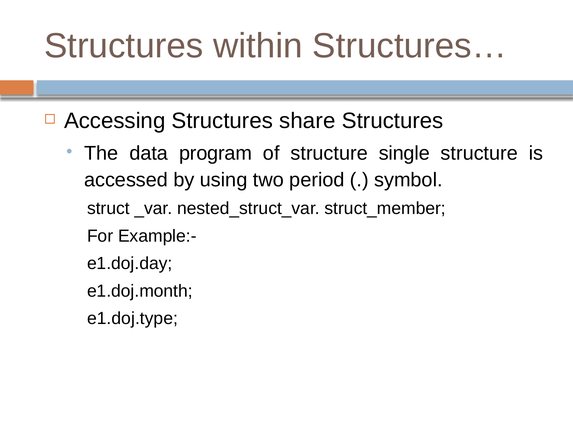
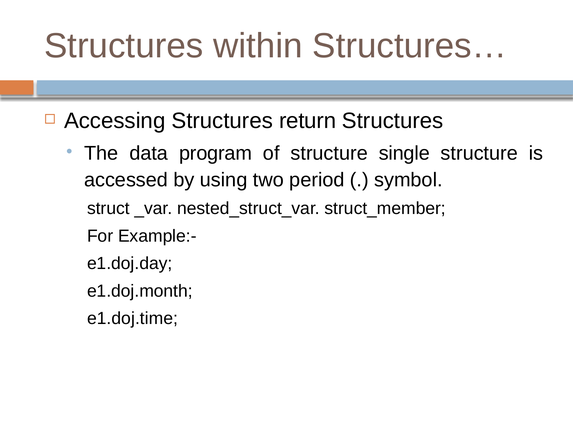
share: share -> return
e1.doj.type: e1.doj.type -> e1.doj.time
